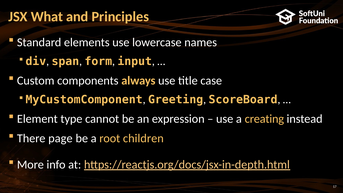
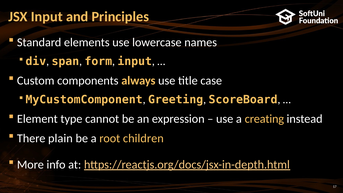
JSX What: What -> Input
page: page -> plain
